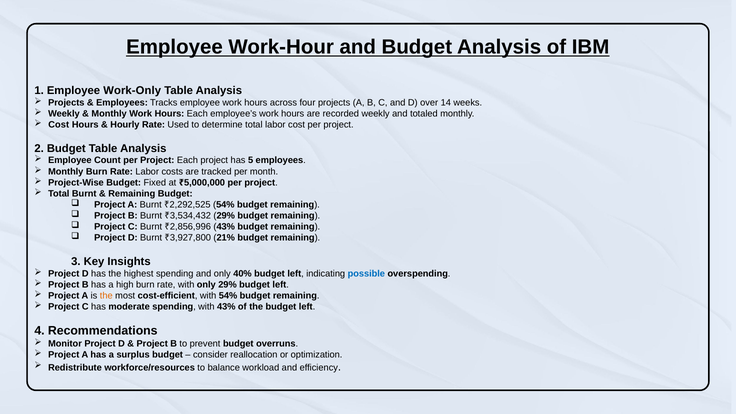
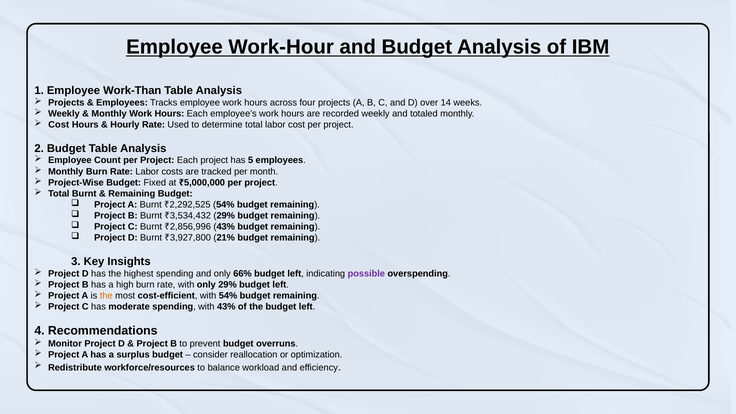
Work-Only: Work-Only -> Work-Than
40%: 40% -> 66%
possible colour: blue -> purple
